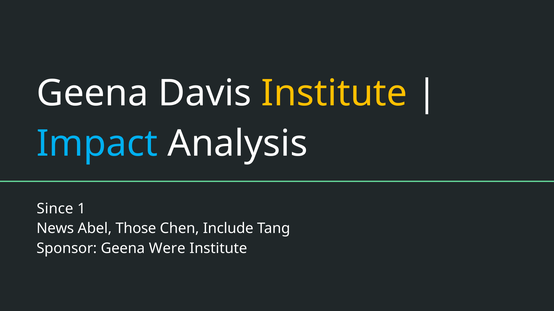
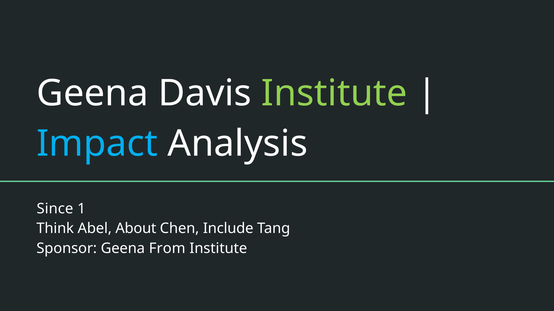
Institute at (334, 94) colour: yellow -> light green
News: News -> Think
Those: Those -> About
Were: Were -> From
